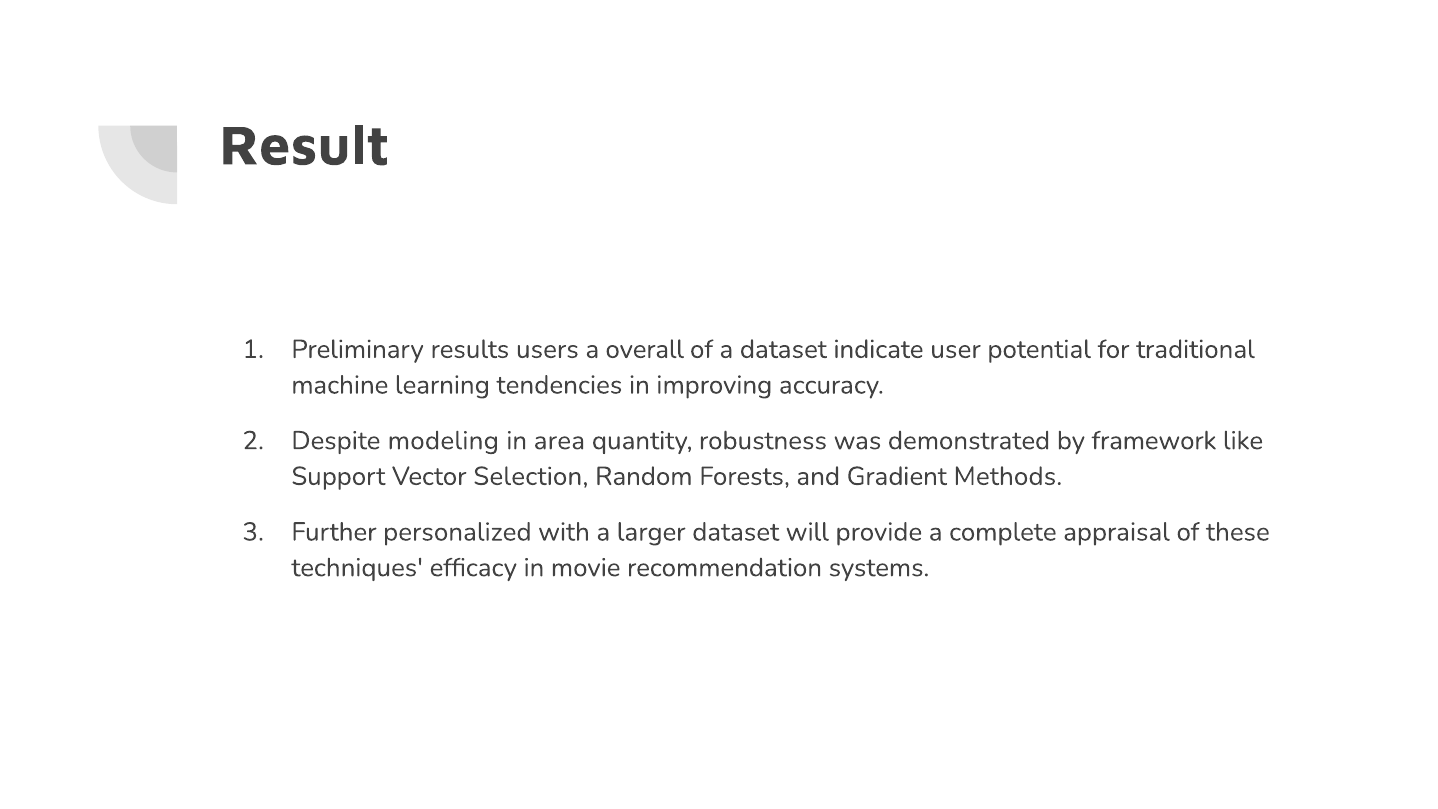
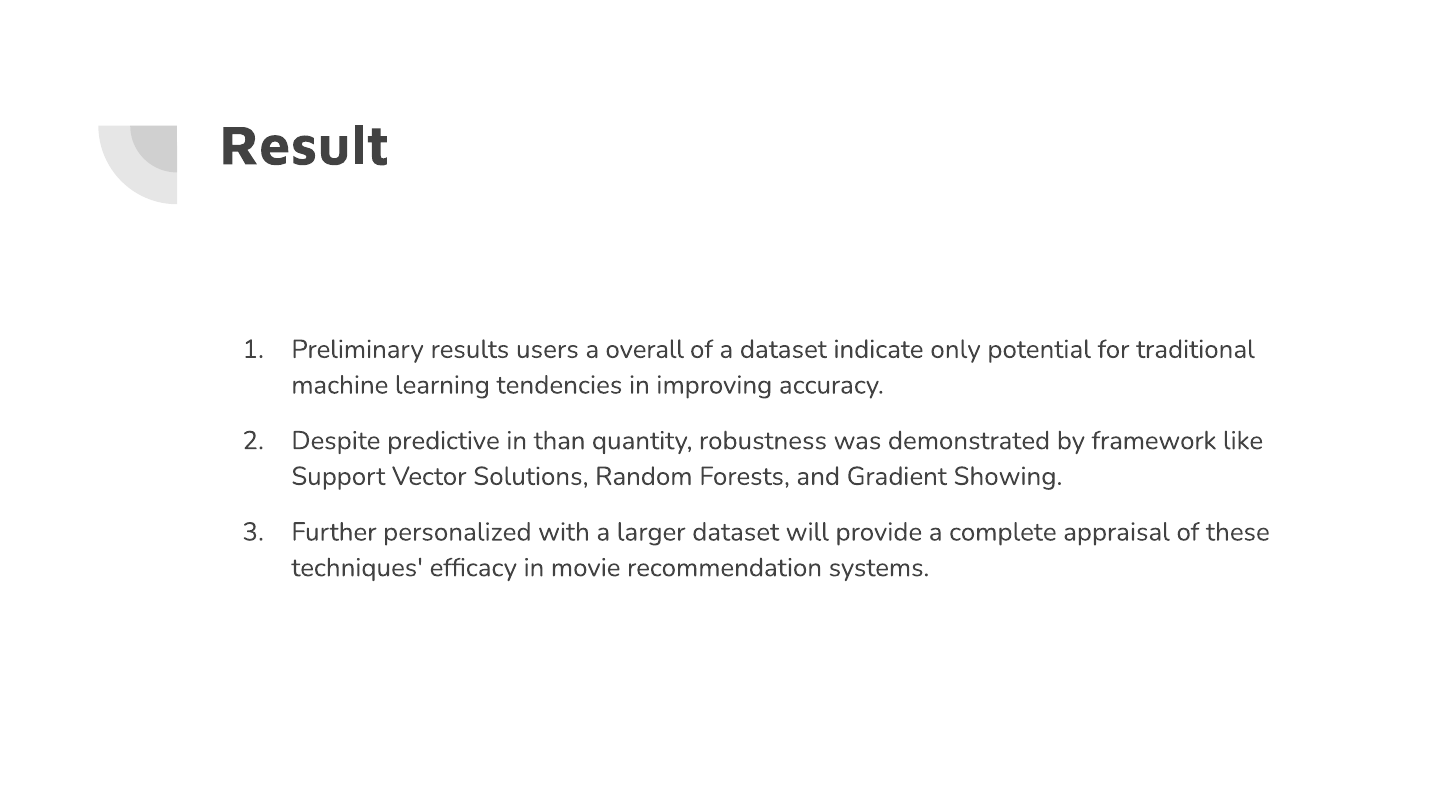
user: user -> only
modeling: modeling -> predictive
area: area -> than
Selection: Selection -> Solutions
Methods: Methods -> Showing
